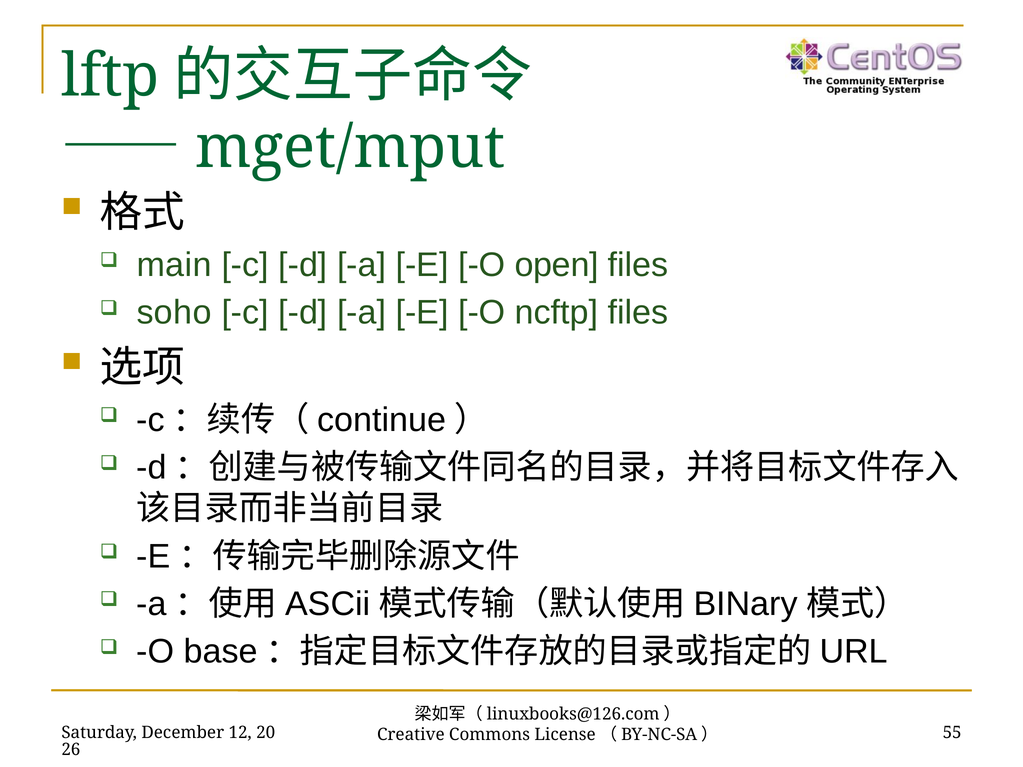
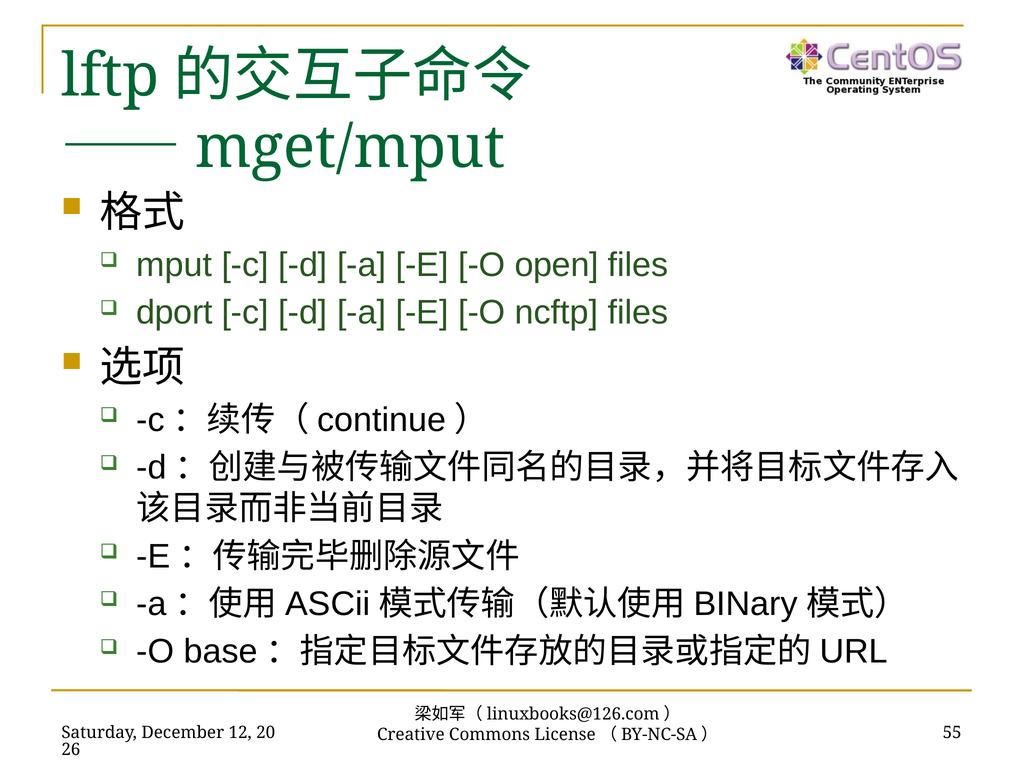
main: main -> mput
soho: soho -> dport
